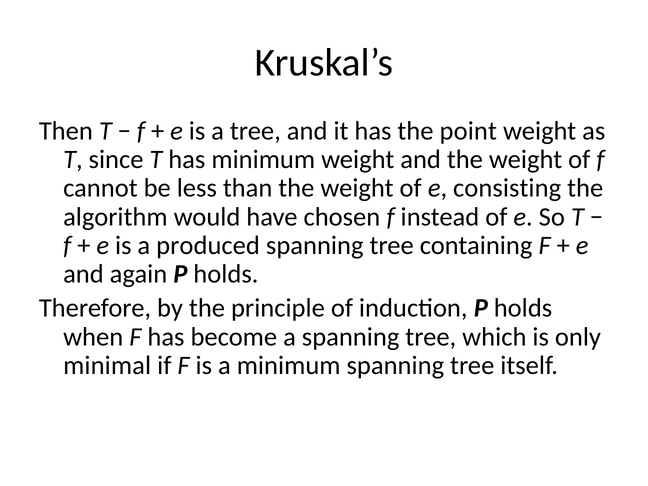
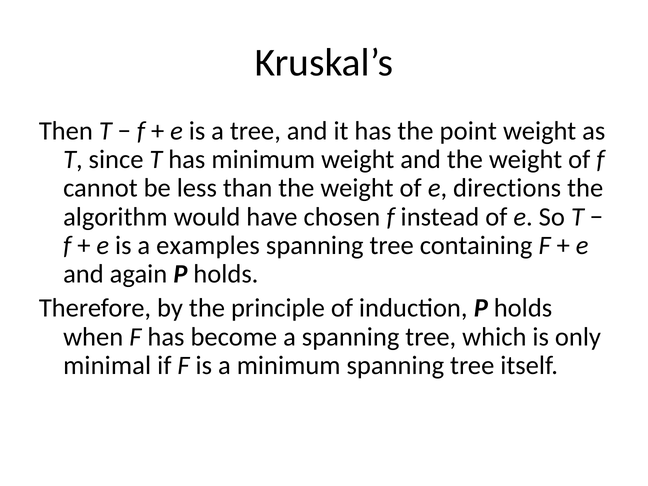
consisting: consisting -> directions
produced: produced -> examples
